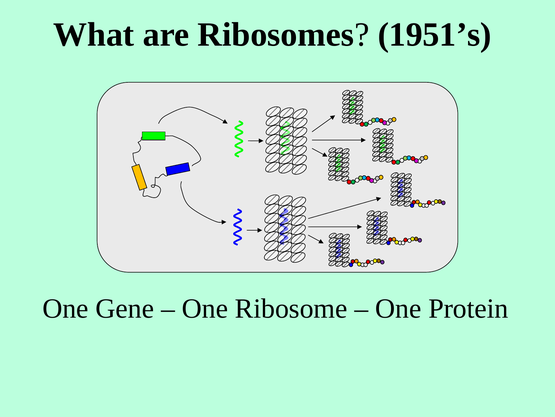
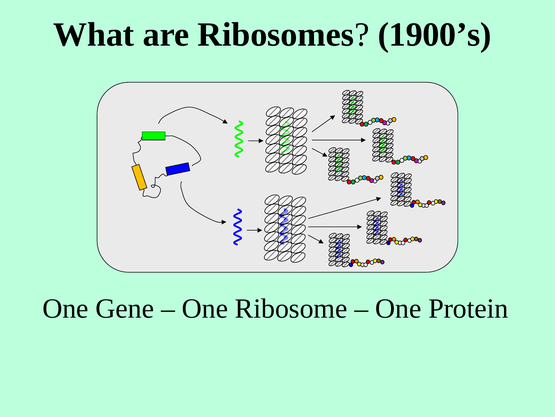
1951’s: 1951’s -> 1900’s
